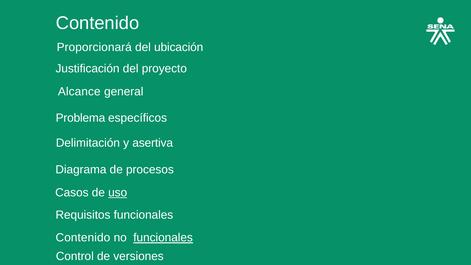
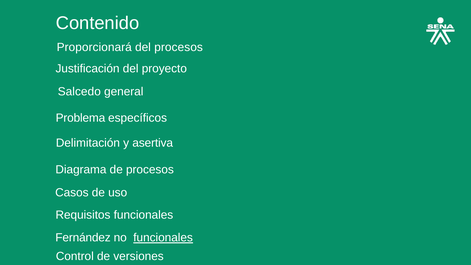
del ubicación: ubicación -> procesos
Alcance: Alcance -> Salcedo
uso underline: present -> none
Contenido at (83, 238): Contenido -> Fernández
